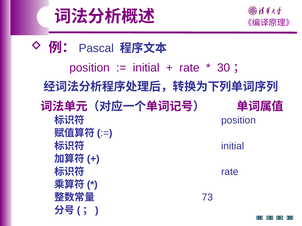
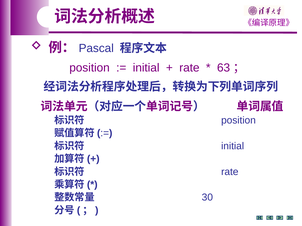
30: 30 -> 63
73: 73 -> 30
